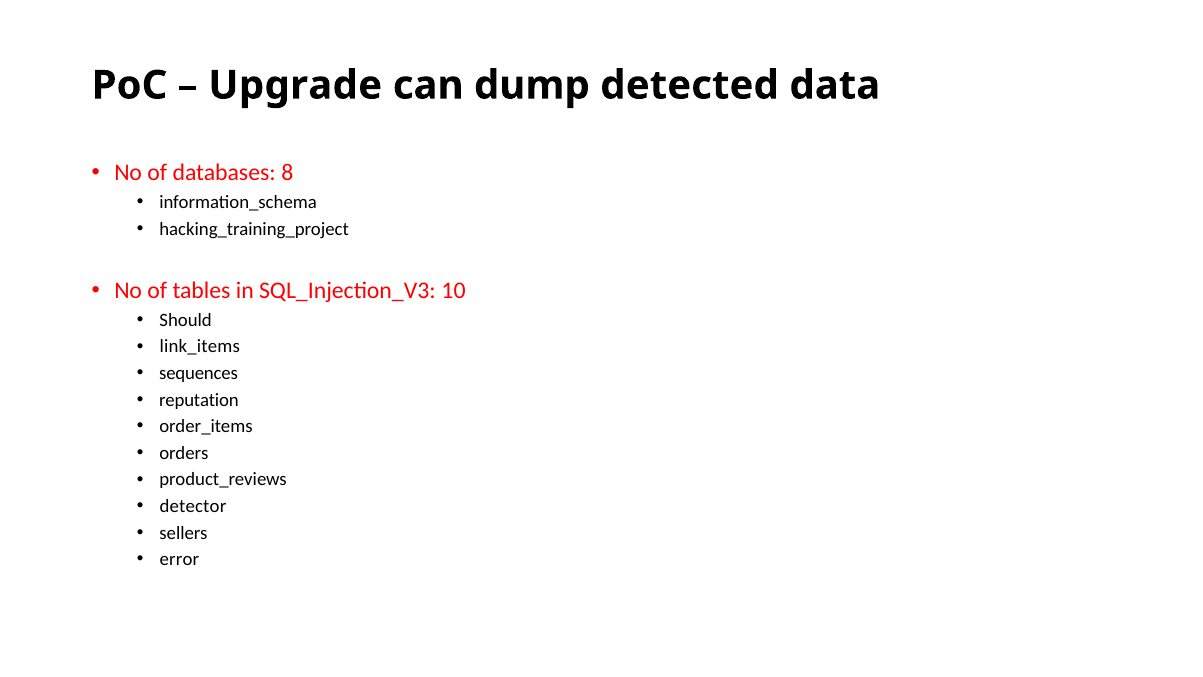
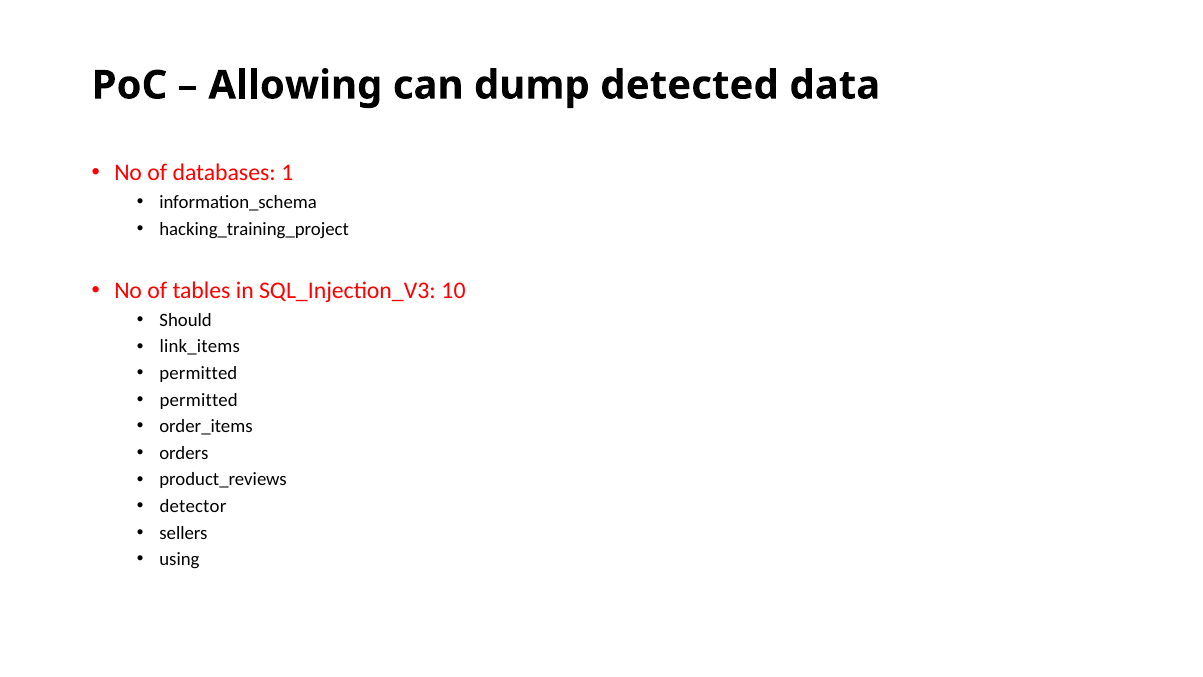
Upgrade: Upgrade -> Allowing
8: 8 -> 1
sequences at (199, 373): sequences -> permitted
reputation at (199, 400): reputation -> permitted
error: error -> using
